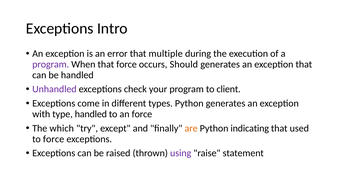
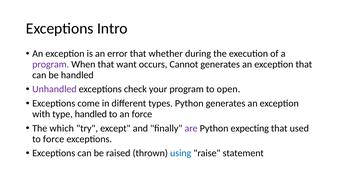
multiple: multiple -> whether
that force: force -> want
Should: Should -> Cannot
client: client -> open
are colour: orange -> purple
indicating: indicating -> expecting
using colour: purple -> blue
